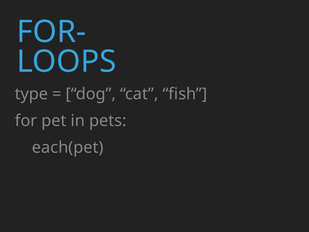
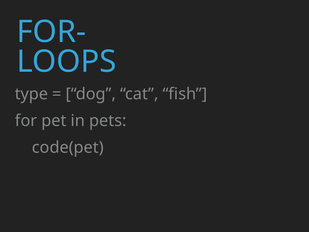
each(pet: each(pet -> code(pet
